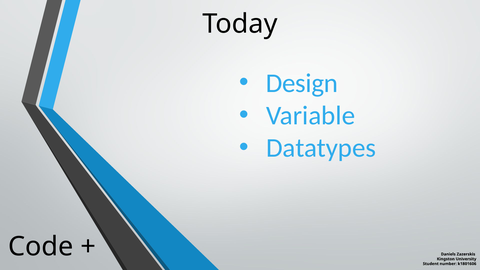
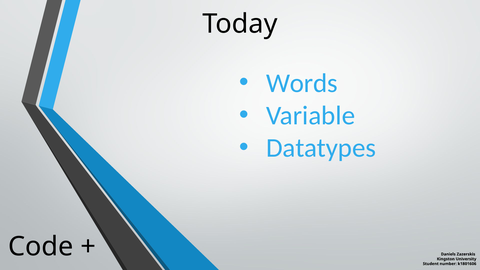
Design: Design -> Words
